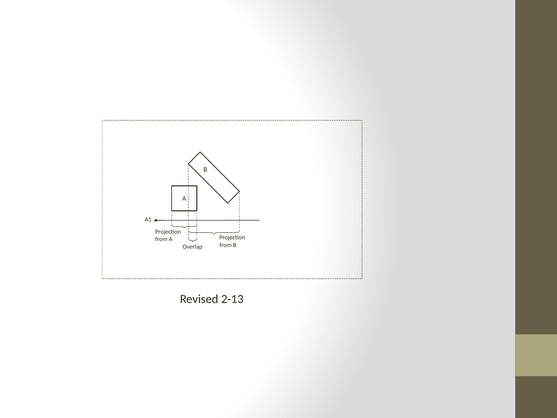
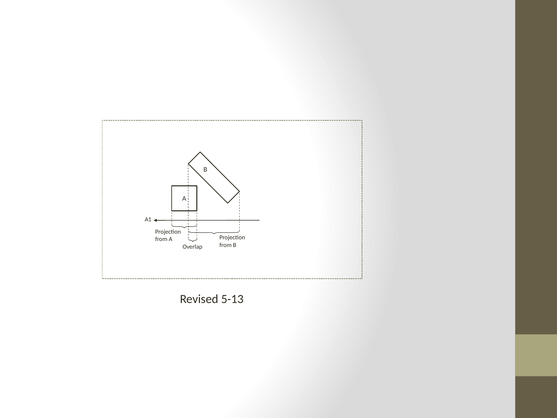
2-13: 2-13 -> 5-13
